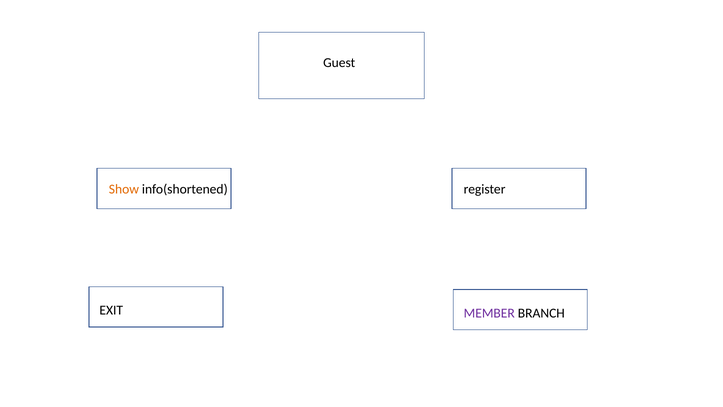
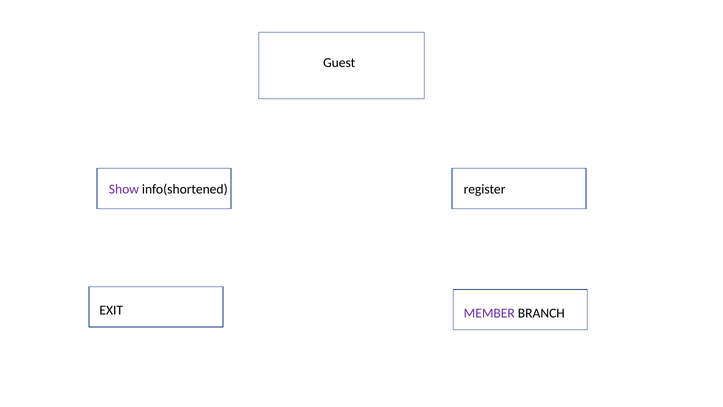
Show colour: orange -> purple
